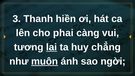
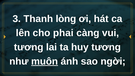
hiền: hiền -> lòng
lai underline: present -> none
huy chẳng: chẳng -> tương
